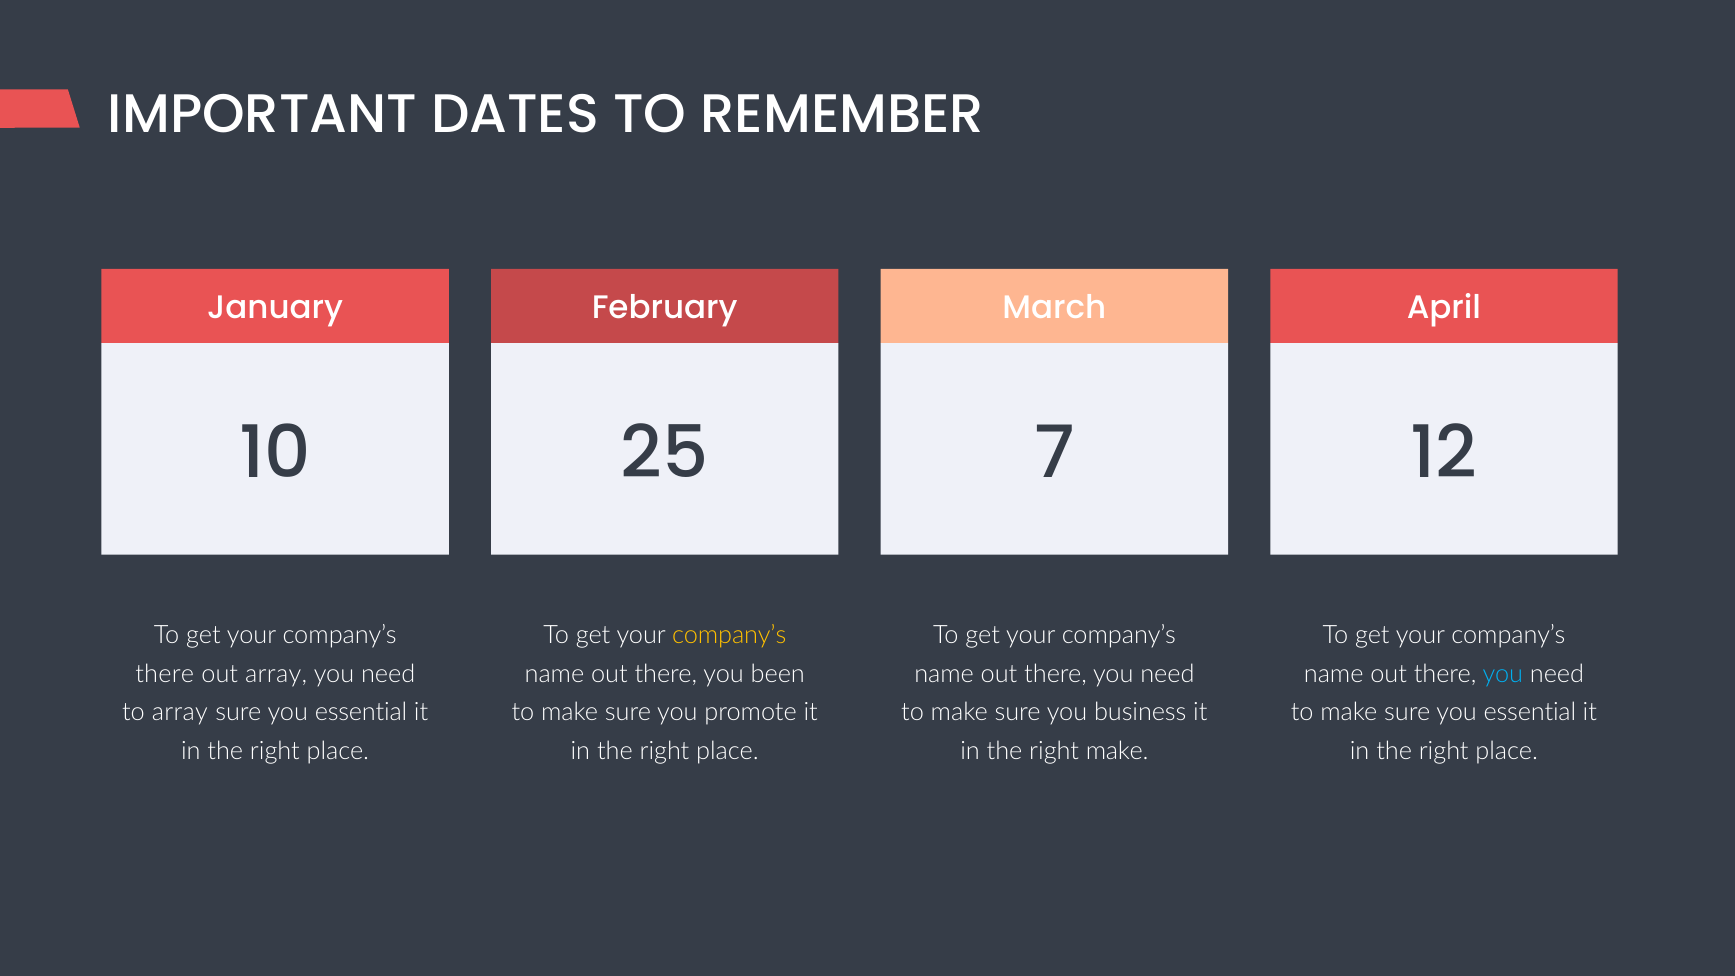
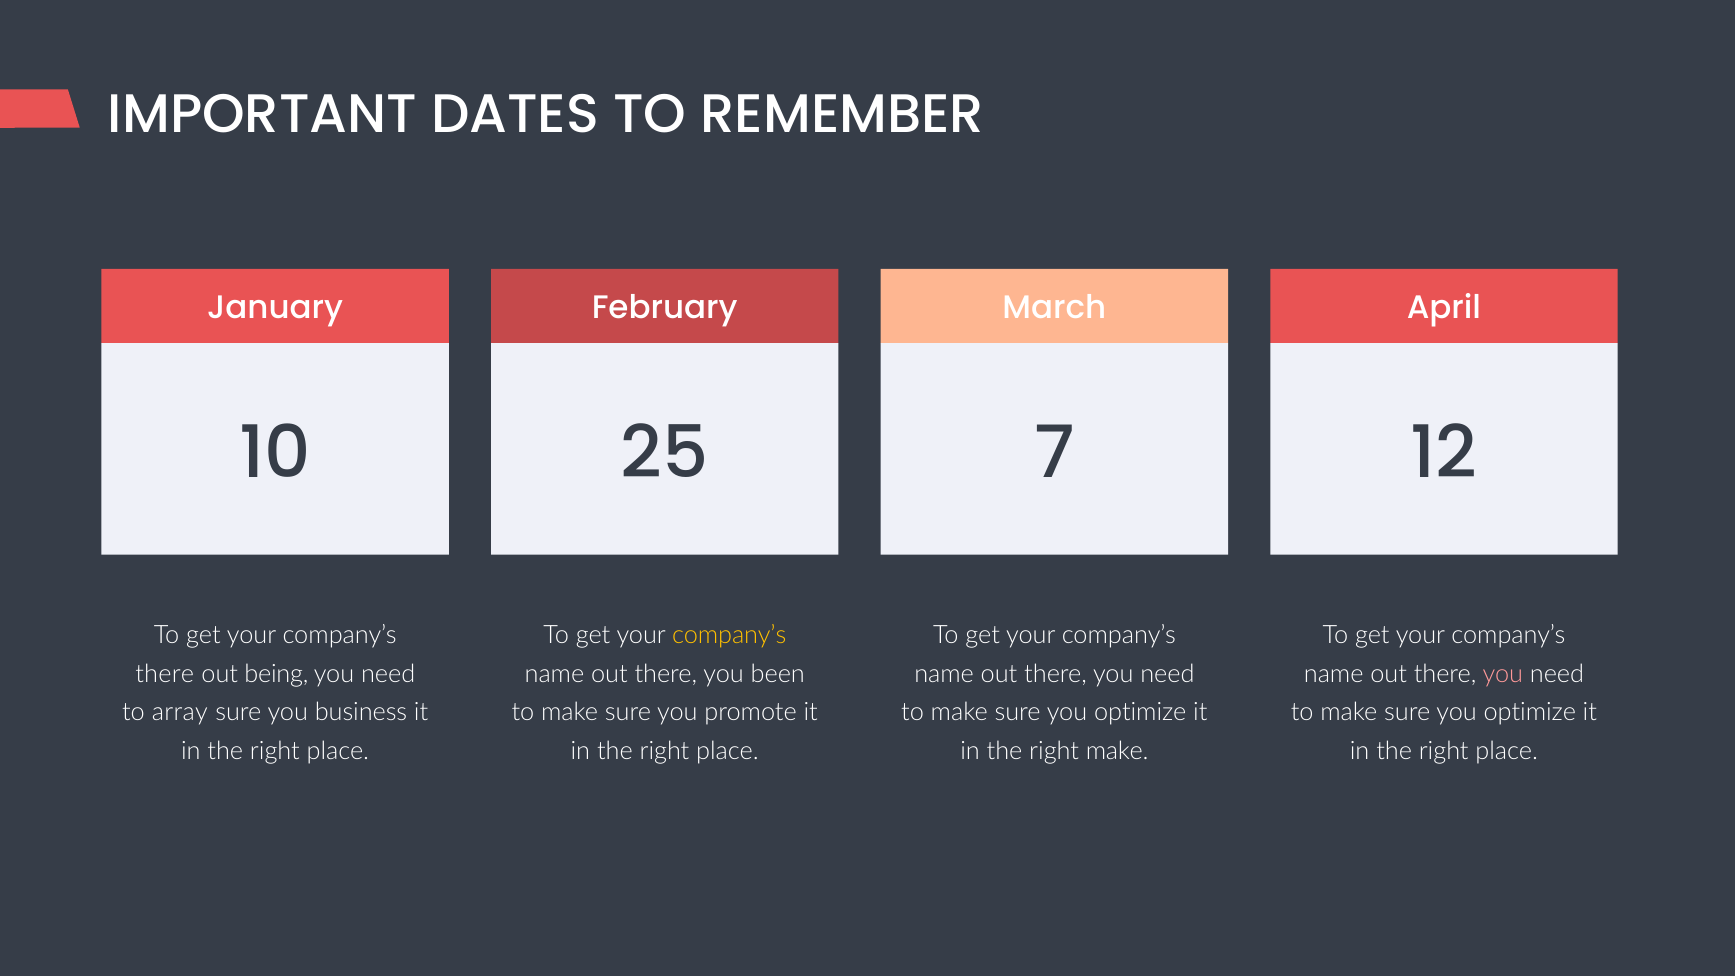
out array: array -> being
you at (1503, 674) colour: light blue -> pink
essential at (361, 713): essential -> business
business at (1140, 713): business -> optimize
essential at (1530, 713): essential -> optimize
